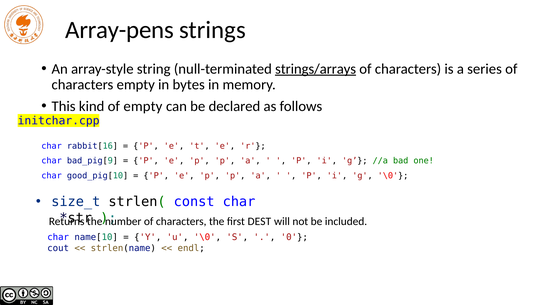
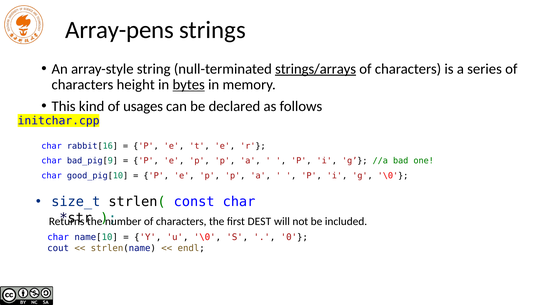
characters empty: empty -> height
bytes underline: none -> present
of empty: empty -> usages
